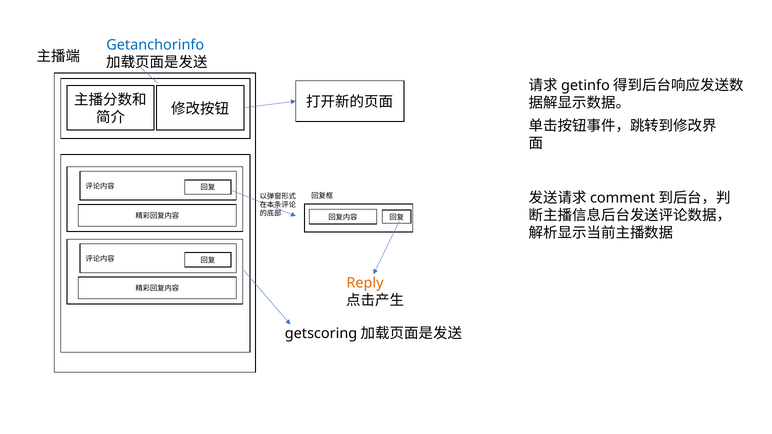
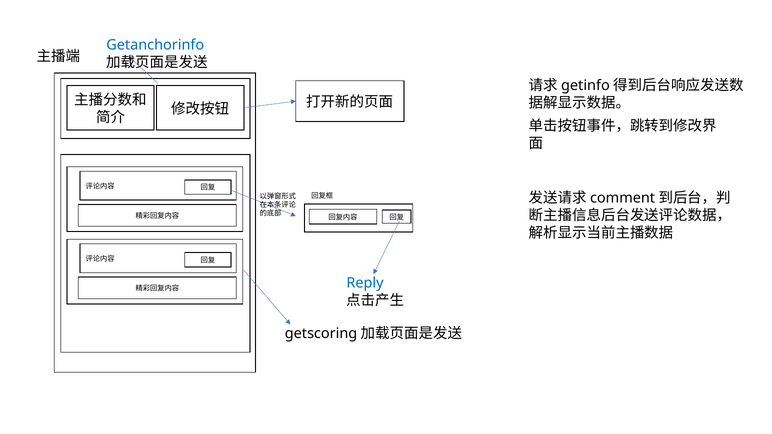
Reply colour: orange -> blue
